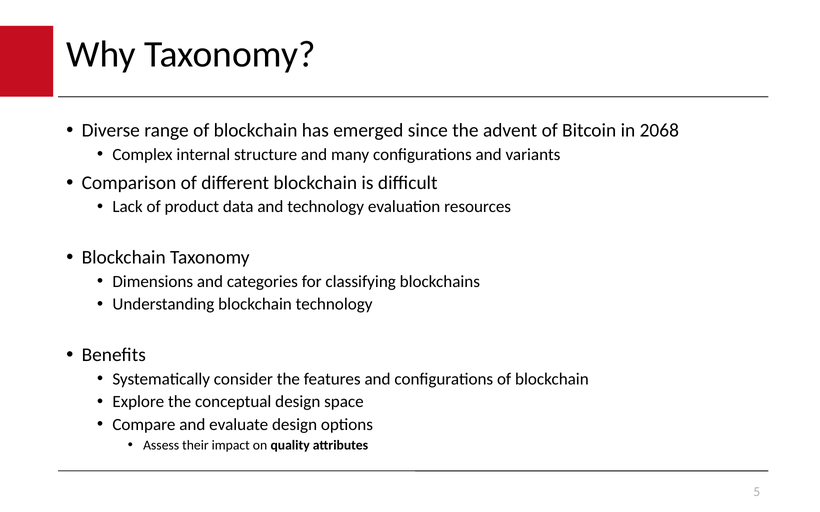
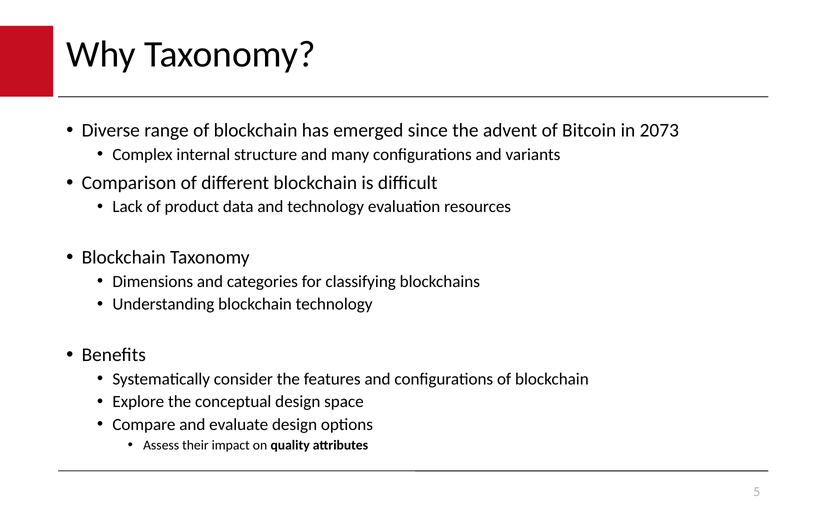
2068: 2068 -> 2073
